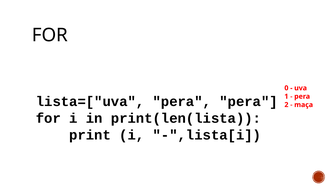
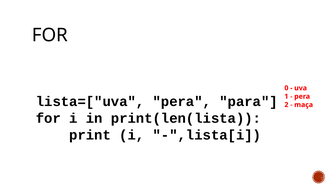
pera pera: pera -> para
